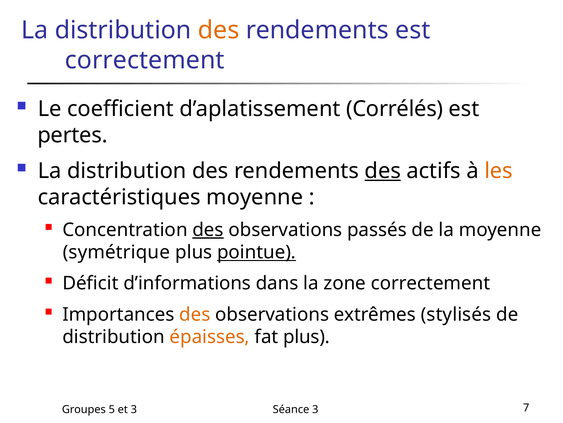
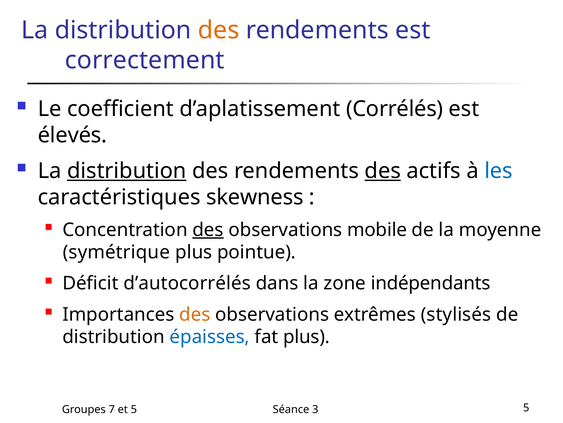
pertes: pertes -> élevés
distribution at (127, 171) underline: none -> present
les colour: orange -> blue
caractéristiques moyenne: moyenne -> skewness
passés: passés -> mobile
pointue underline: present -> none
d’informations: d’informations -> d’autocorrélés
zone correctement: correctement -> indépendants
épaisses colour: orange -> blue
5: 5 -> 7
et 3: 3 -> 5
3 7: 7 -> 5
